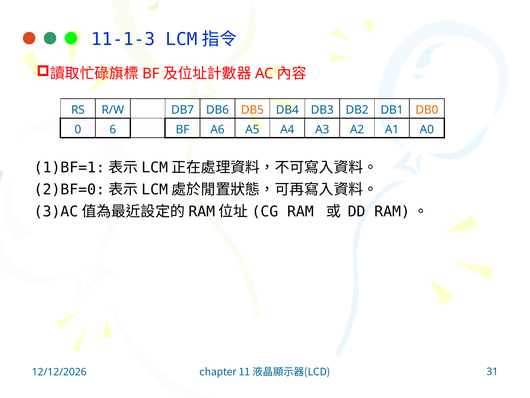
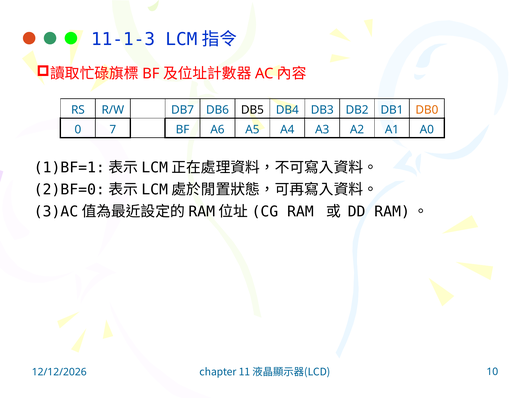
DB5 colour: orange -> black
6: 6 -> 7
31: 31 -> 10
